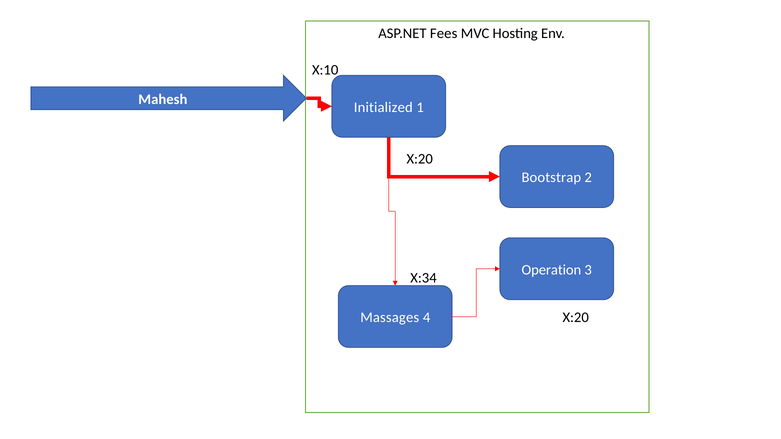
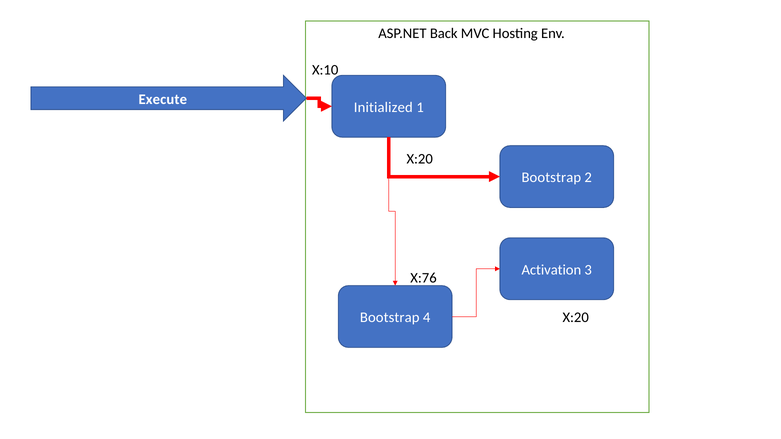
Fees: Fees -> Back
Mahesh: Mahesh -> Execute
Operation: Operation -> Activation
X:34: X:34 -> X:76
Massages at (390, 318): Massages -> Bootstrap
